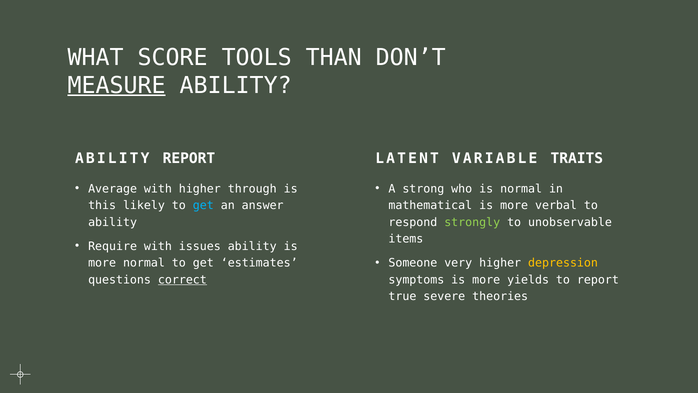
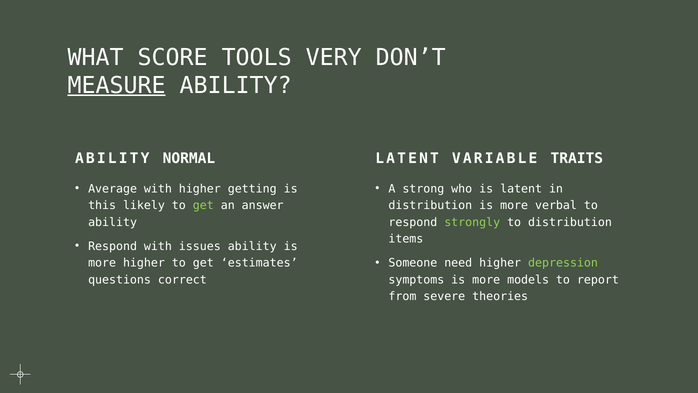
THAN: THAN -> VERY
ABILITY REPORT: REPORT -> NORMAL
through: through -> getting
is normal: normal -> latent
get at (203, 205) colour: light blue -> light green
mathematical at (430, 205): mathematical -> distribution
to unobservable: unobservable -> distribution
Require at (113, 246): Require -> Respond
very: very -> need
depression colour: yellow -> light green
more normal: normal -> higher
correct underline: present -> none
yields: yields -> models
true: true -> from
